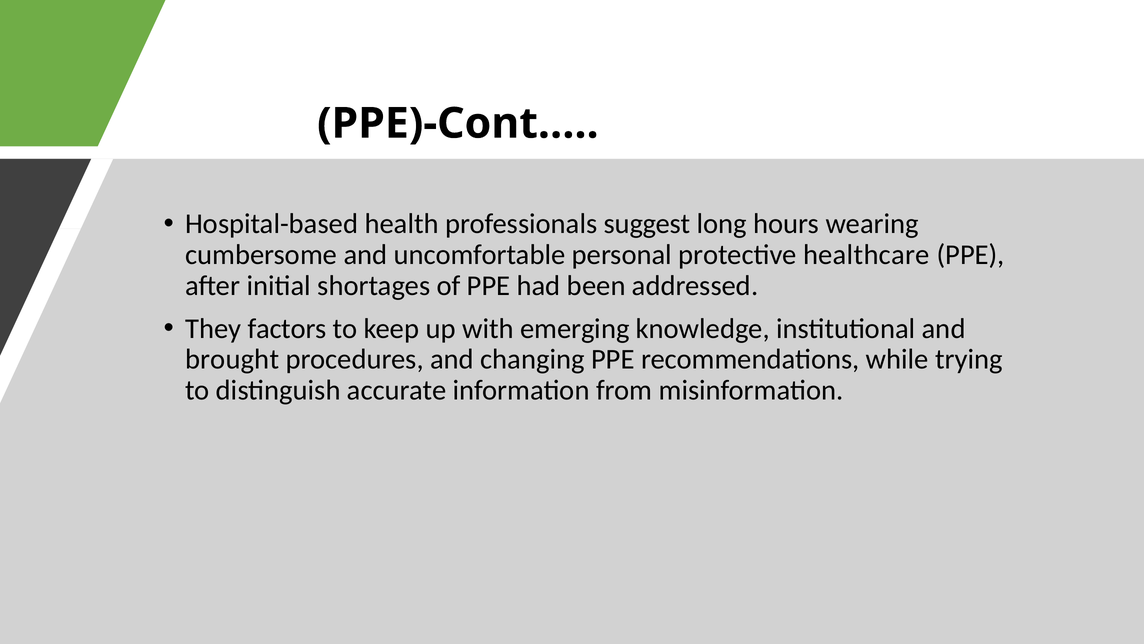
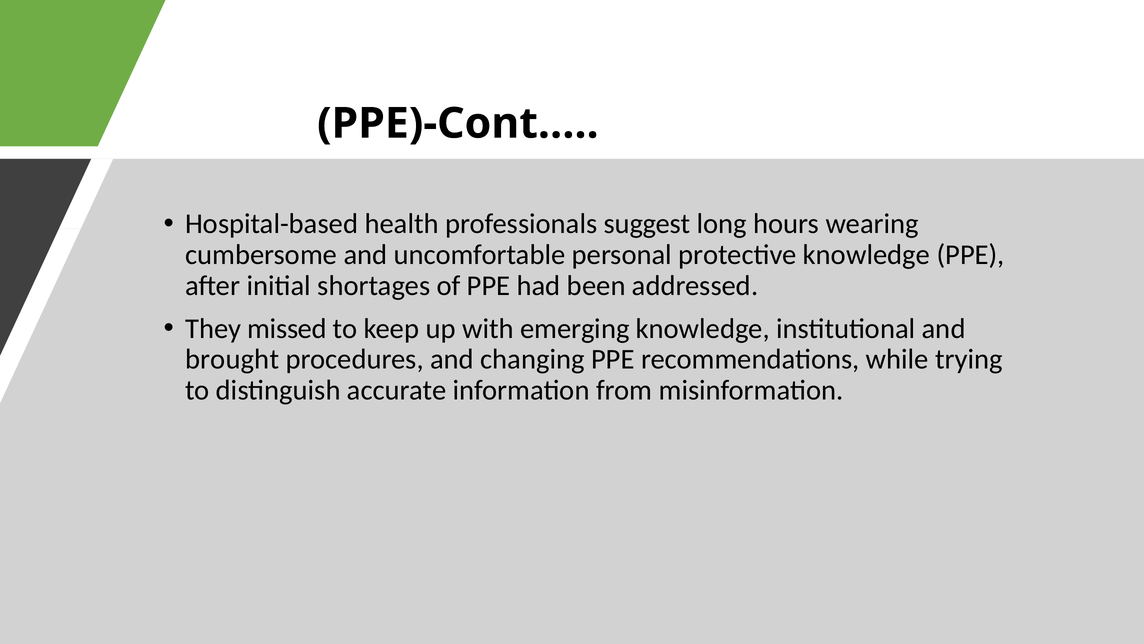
protective healthcare: healthcare -> knowledge
factors: factors -> missed
